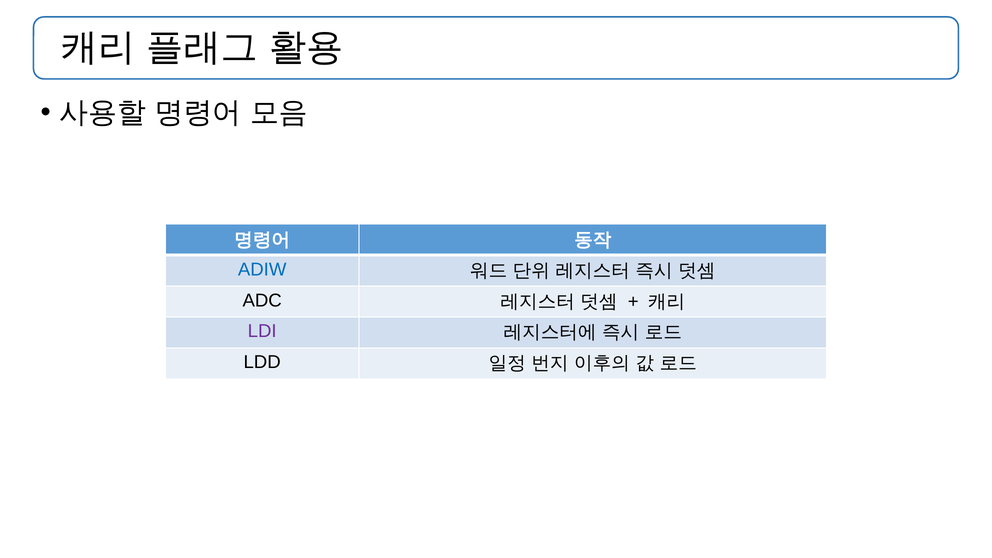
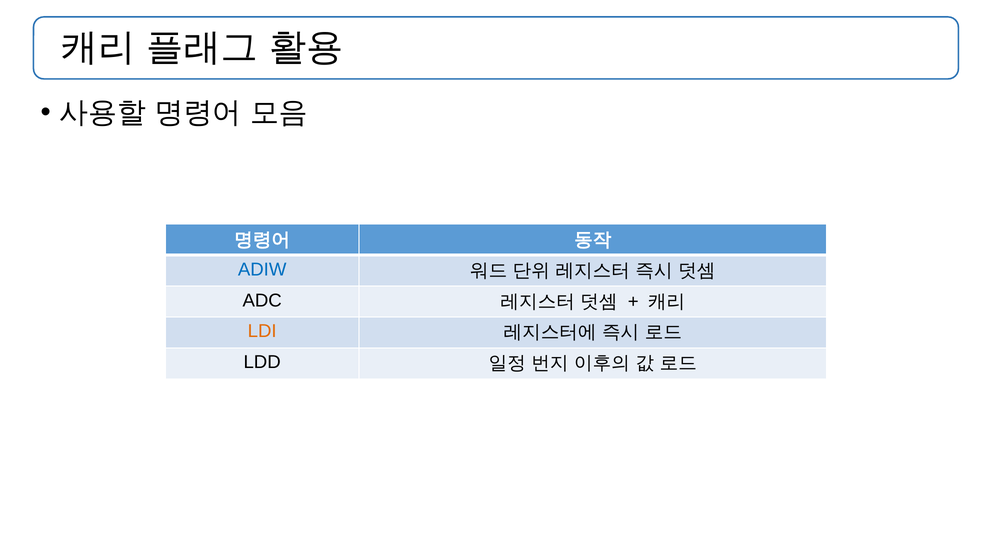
LDI colour: purple -> orange
